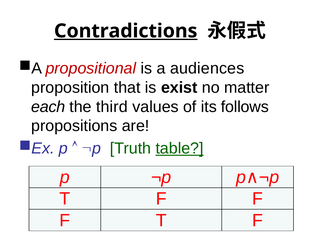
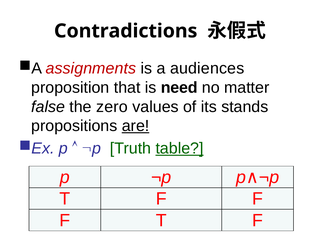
Contradictions underline: present -> none
A propositional: propositional -> assignments
exist: exist -> need
each: each -> false
third: third -> zero
follows: follows -> stands
are underline: none -> present
